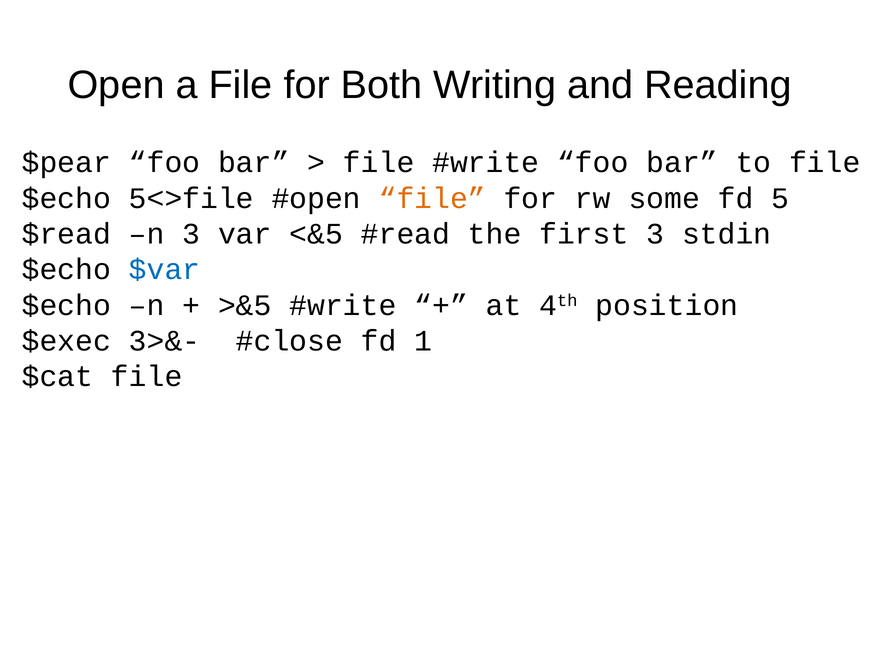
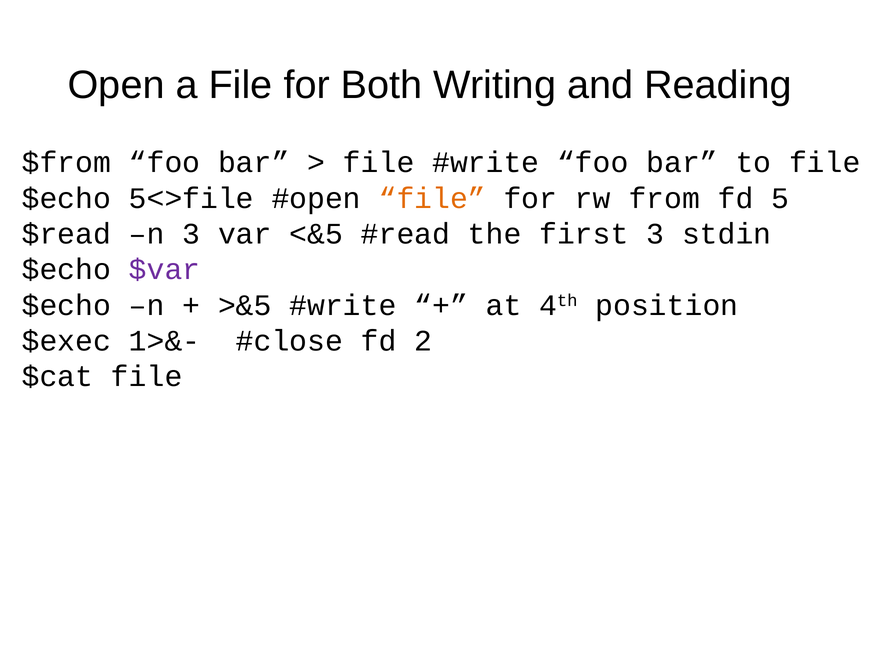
$pear: $pear -> $from
some: some -> from
$var colour: blue -> purple
3>&-: 3>&- -> 1>&-
1: 1 -> 2
